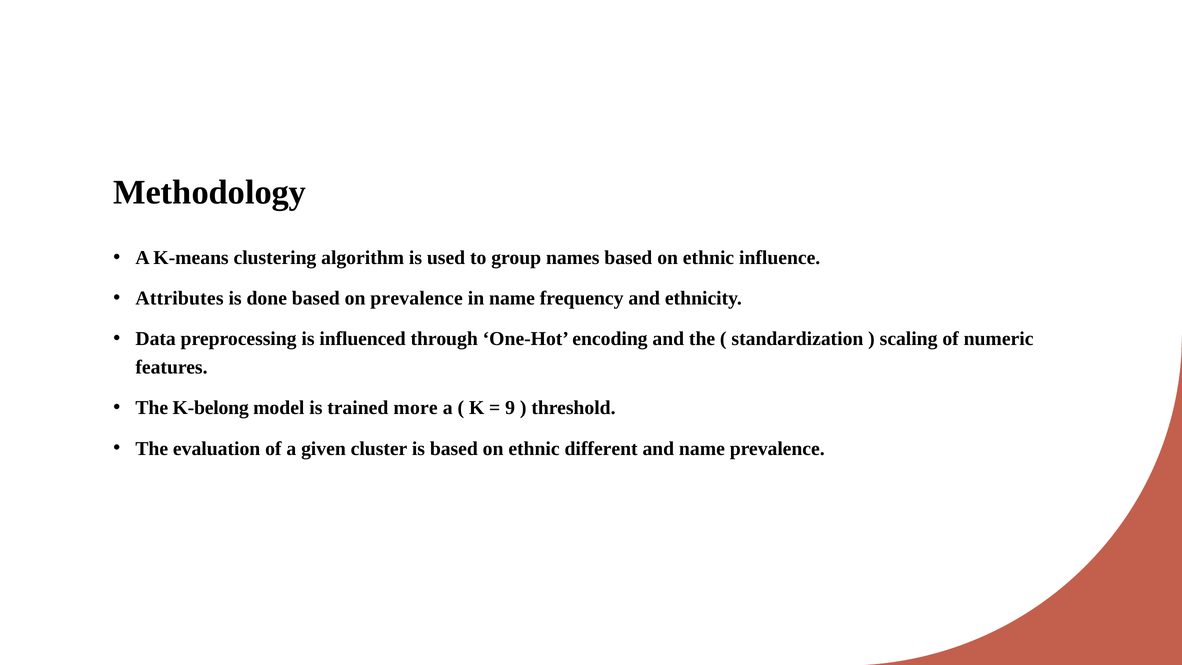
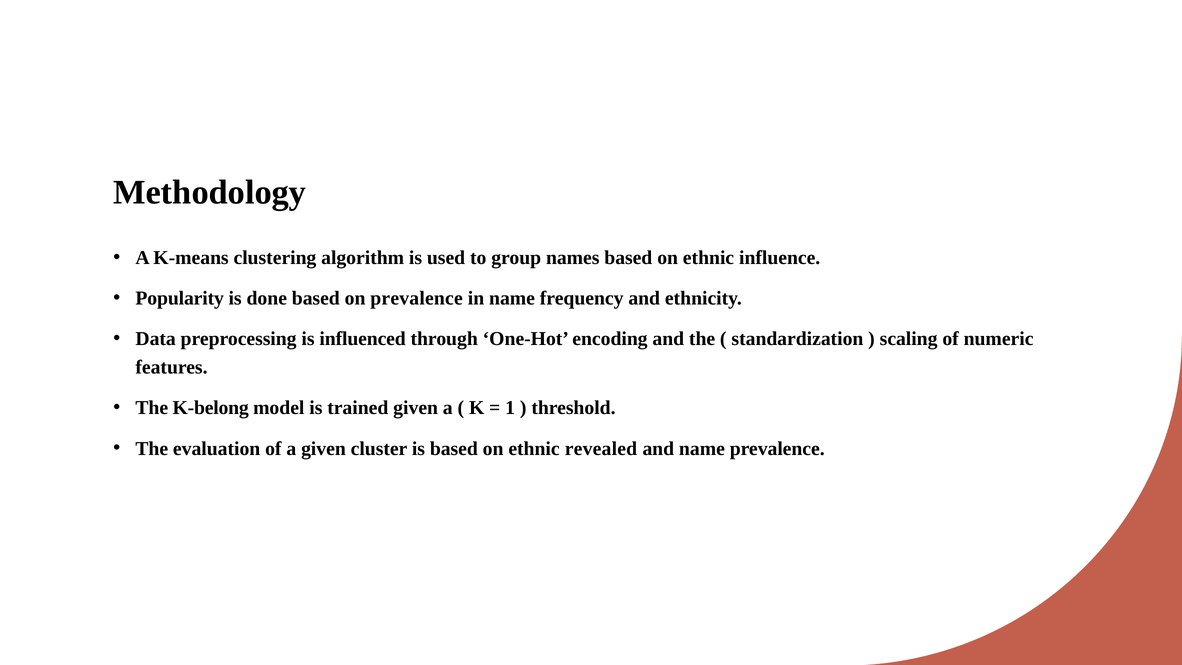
Attributes: Attributes -> Popularity
trained more: more -> given
9: 9 -> 1
different: different -> revealed
